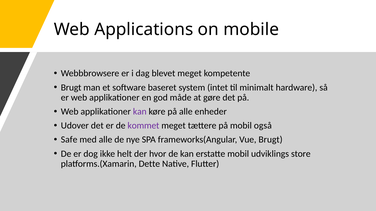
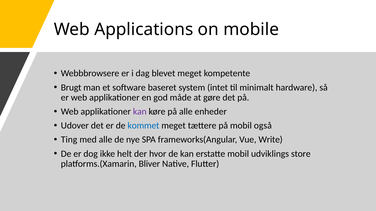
kommet colour: purple -> blue
Safe: Safe -> Ting
Vue Brugt: Brugt -> Write
Dette: Dette -> Bliver
